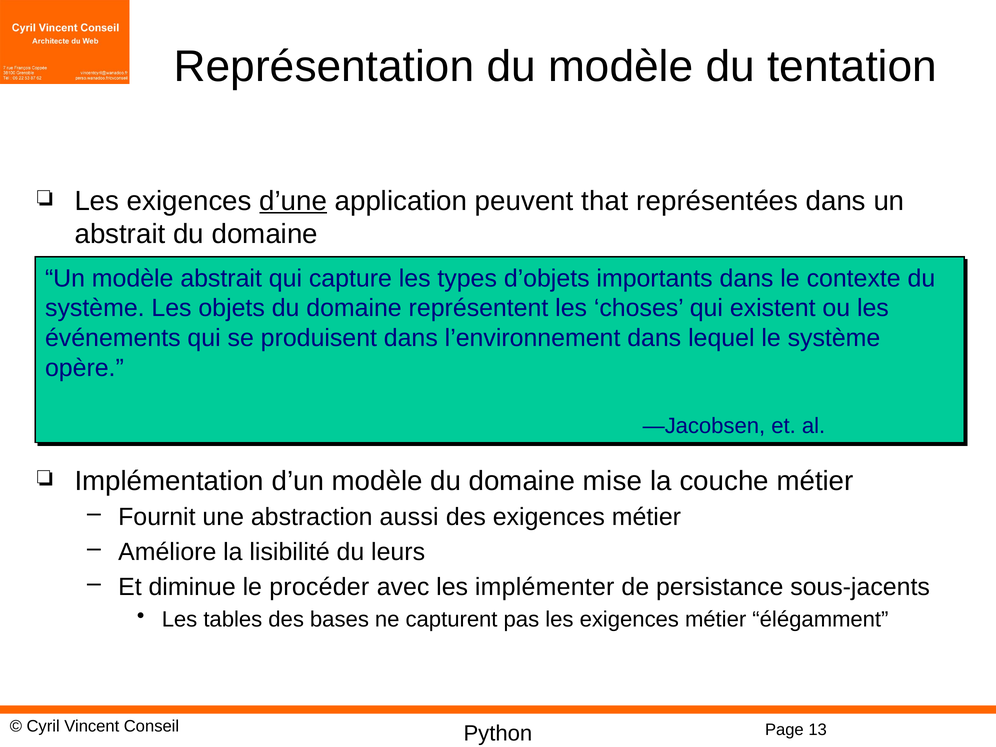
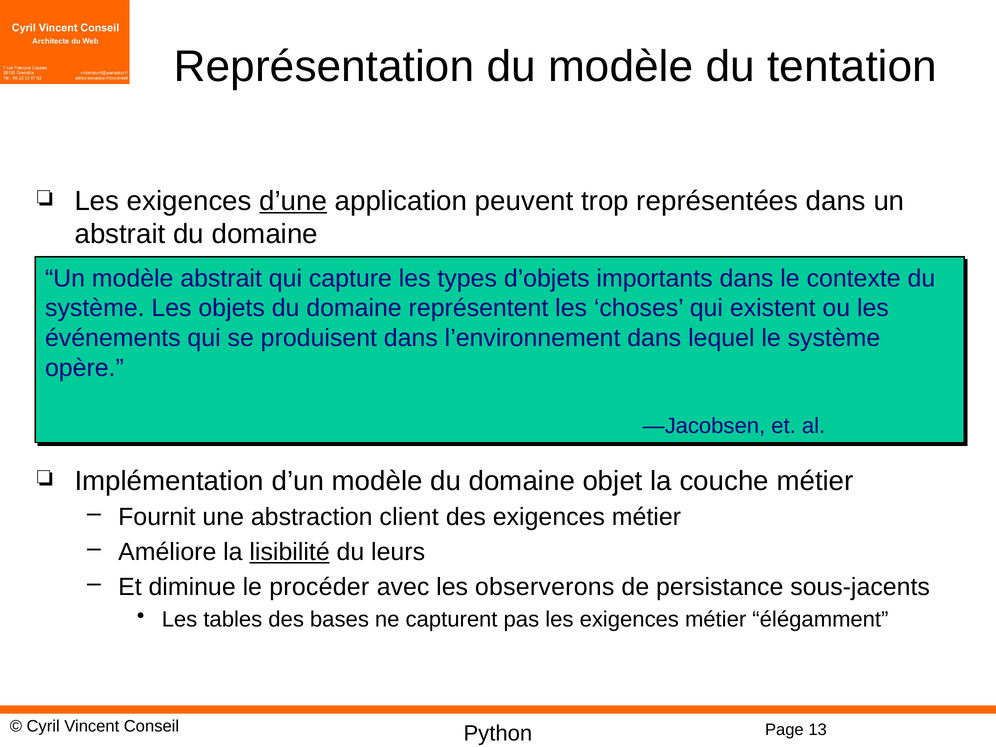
that: that -> trop
mise: mise -> objet
aussi: aussi -> client
lisibilité underline: none -> present
implémenter: implémenter -> observerons
